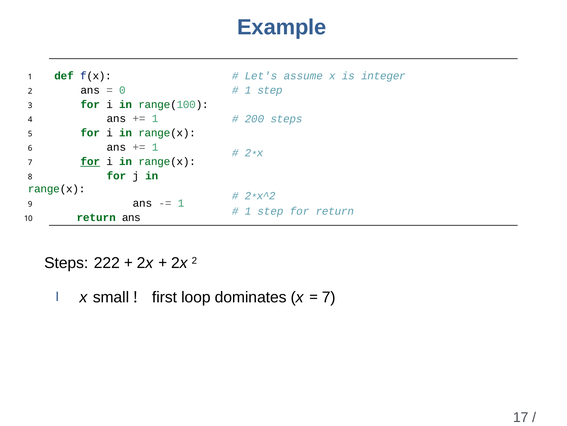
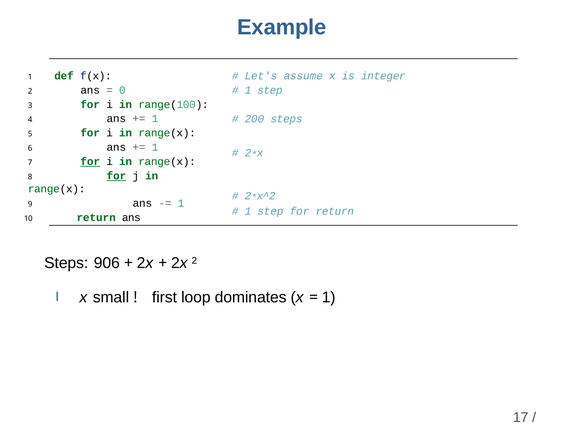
for at (116, 176) underline: none -> present
222: 222 -> 906
7 at (329, 297): 7 -> 1
